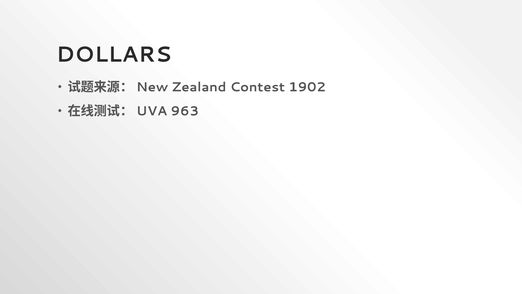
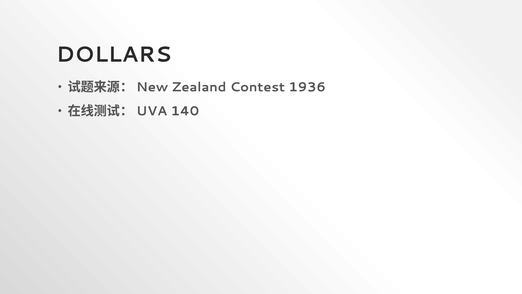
1902: 1902 -> 1936
963: 963 -> 140
